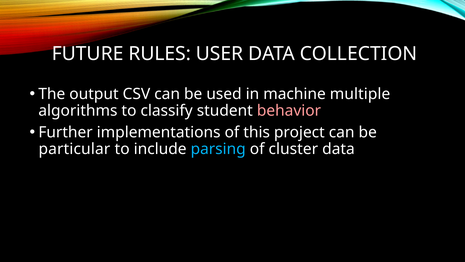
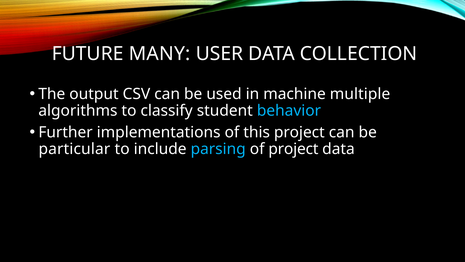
RULES: RULES -> MANY
behavior colour: pink -> light blue
of cluster: cluster -> project
